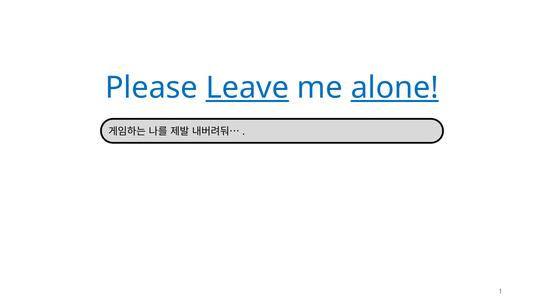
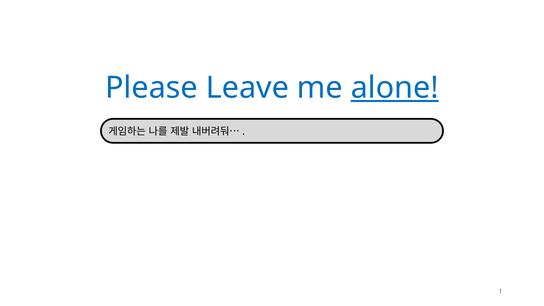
Leave underline: present -> none
